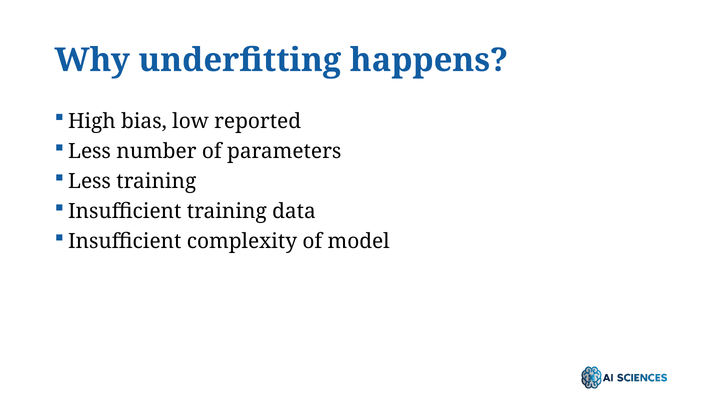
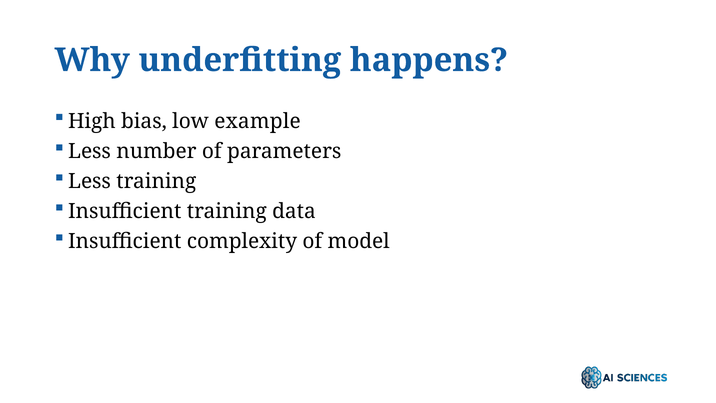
reported: reported -> example
